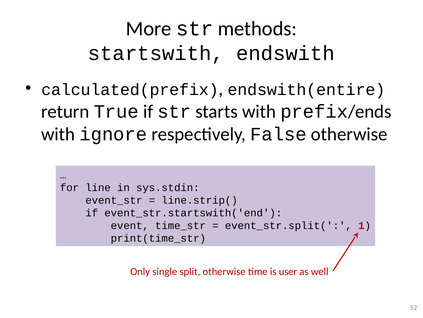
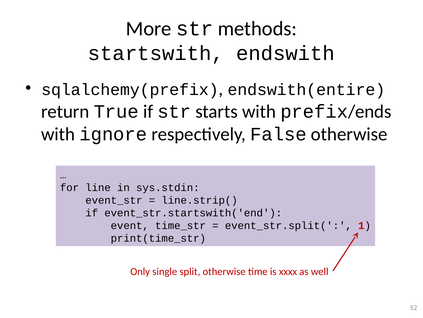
calculated(prefix: calculated(prefix -> sqlalchemy(prefix
user: user -> xxxx
